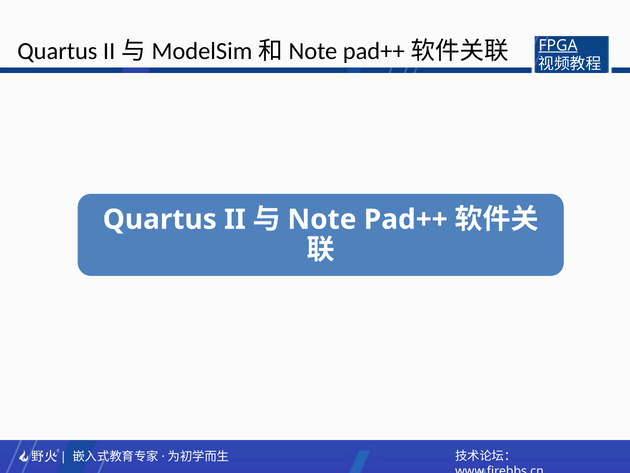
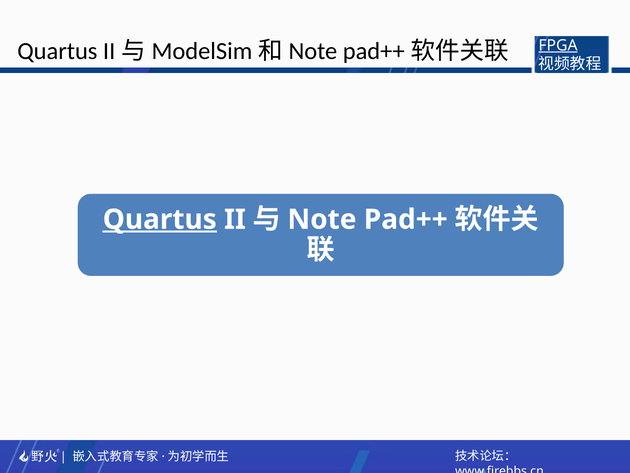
Quartus at (160, 219) underline: none -> present
